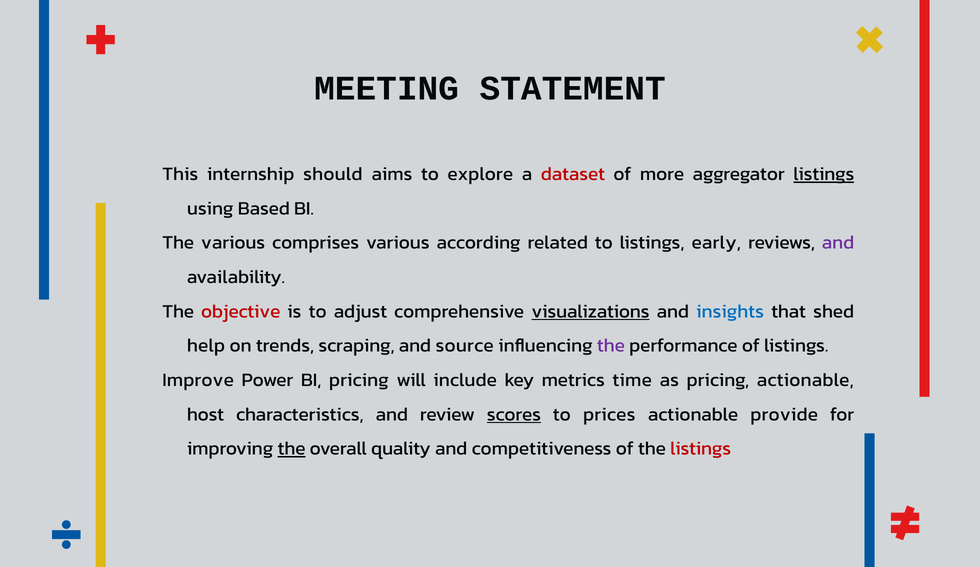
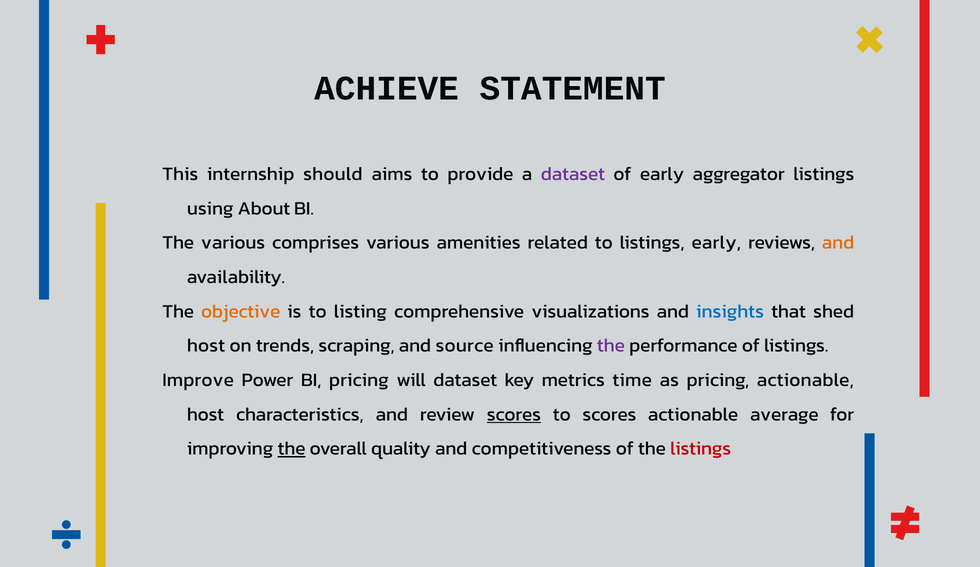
MEETING: MEETING -> ACHIEVE
explore: explore -> provide
dataset at (573, 174) colour: red -> purple
of more: more -> early
listings at (824, 174) underline: present -> none
Based: Based -> About
according: according -> amenities
and at (838, 243) colour: purple -> orange
objective colour: red -> orange
adjust: adjust -> listing
visualizations underline: present -> none
help at (206, 345): help -> host
will include: include -> dataset
to prices: prices -> scores
provide: provide -> average
